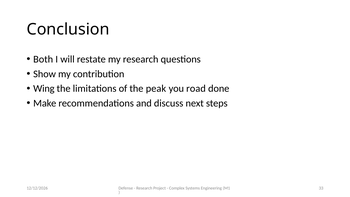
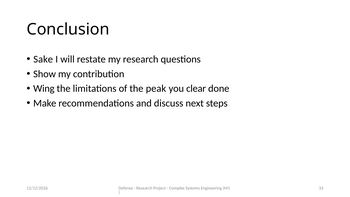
Both: Both -> Sake
road: road -> clear
